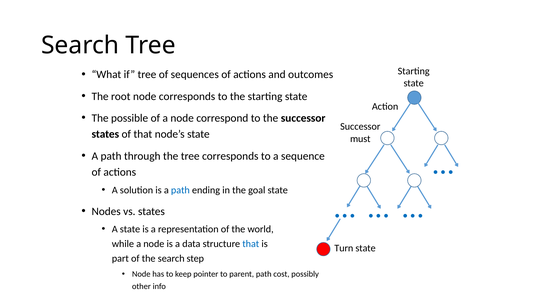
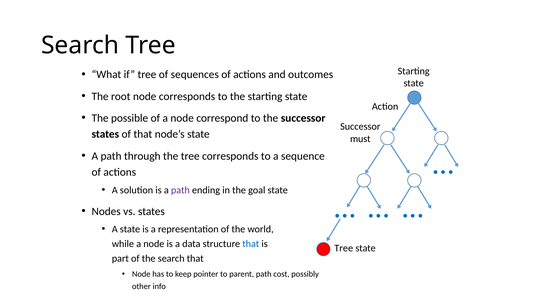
path at (180, 190) colour: blue -> purple
Turn at (344, 248): Turn -> Tree
search step: step -> that
